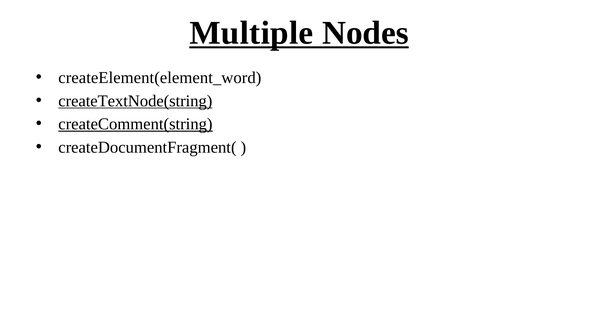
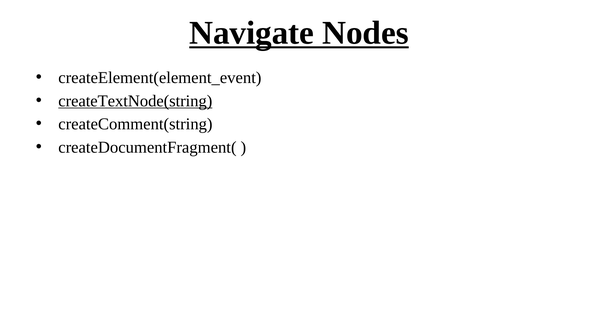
Multiple: Multiple -> Navigate
createElement(element_word: createElement(element_word -> createElement(element_event
createComment(string underline: present -> none
